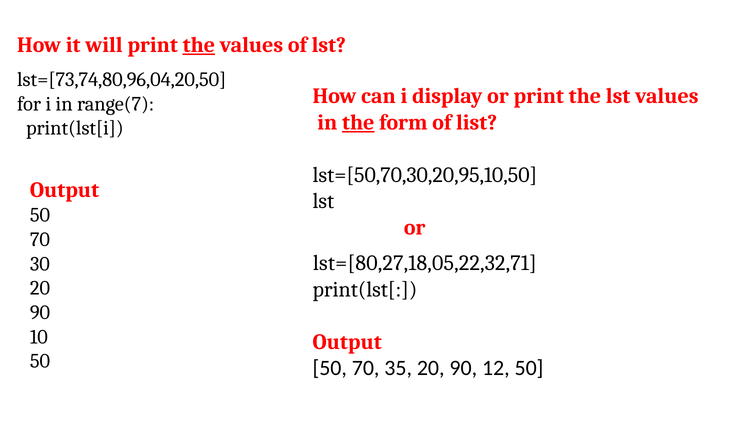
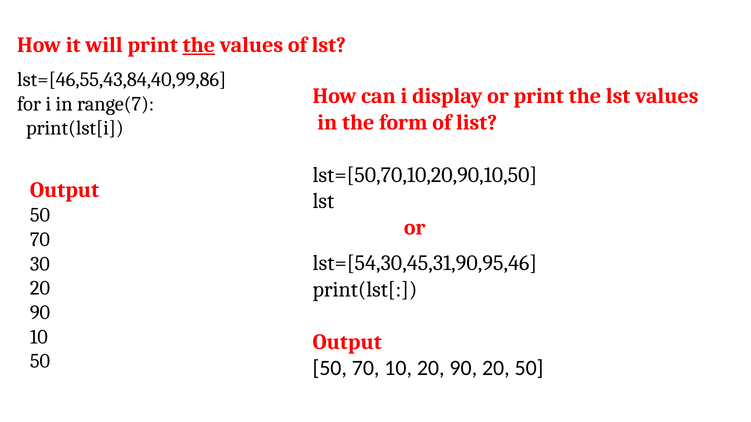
lst=[73,74,80,96,04,20,50: lst=[73,74,80,96,04,20,50 -> lst=[46,55,43,84,40,99,86
the at (358, 122) underline: present -> none
lst=[50,70,30,20,95,10,50: lst=[50,70,30,20,95,10,50 -> lst=[50,70,10,20,90,10,50
lst=[80,27,18,05,22,32,71: lst=[80,27,18,05,22,32,71 -> lst=[54,30,45,31,90,95,46
70 35: 35 -> 10
90 12: 12 -> 20
